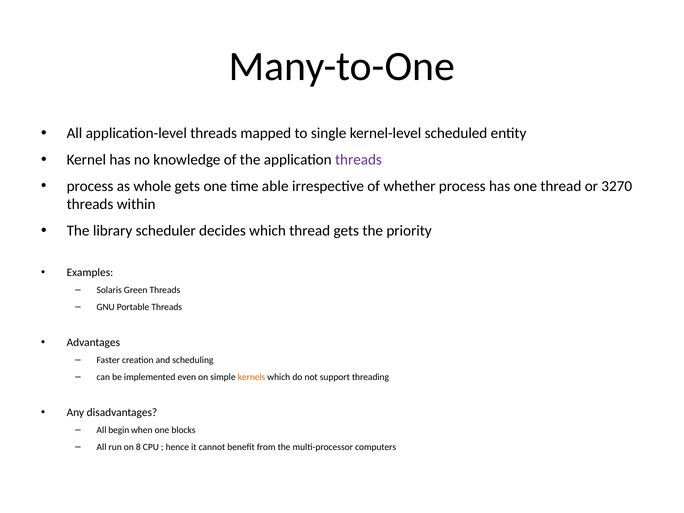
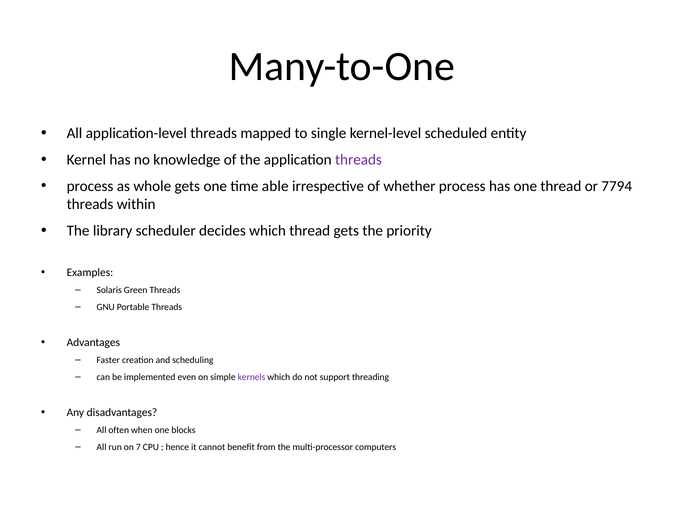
3270: 3270 -> 7794
kernels colour: orange -> purple
begin: begin -> often
8: 8 -> 7
